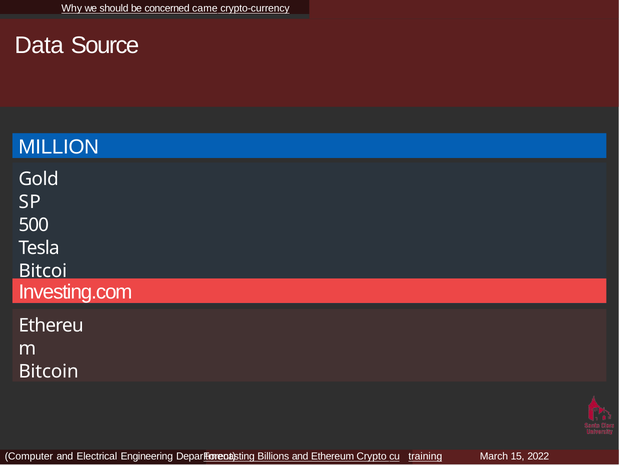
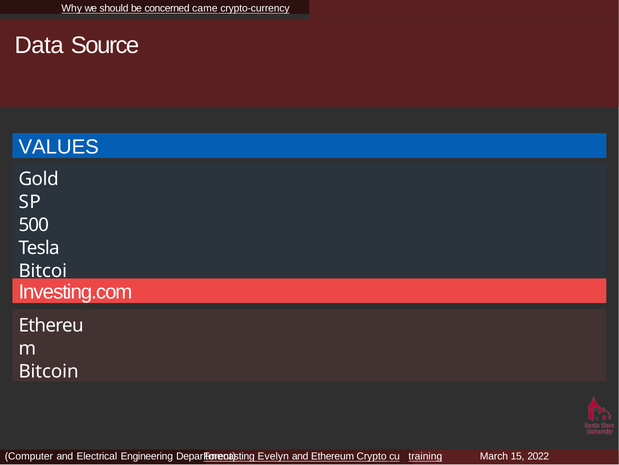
MILLION: MILLION -> VALUES
Billions: Billions -> Evelyn
